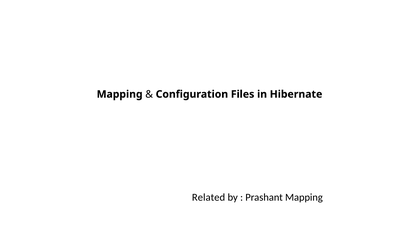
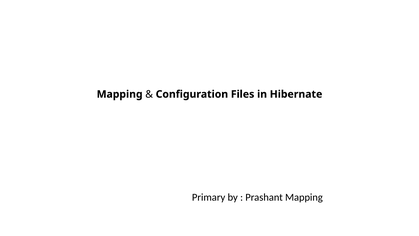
Related: Related -> Primary
